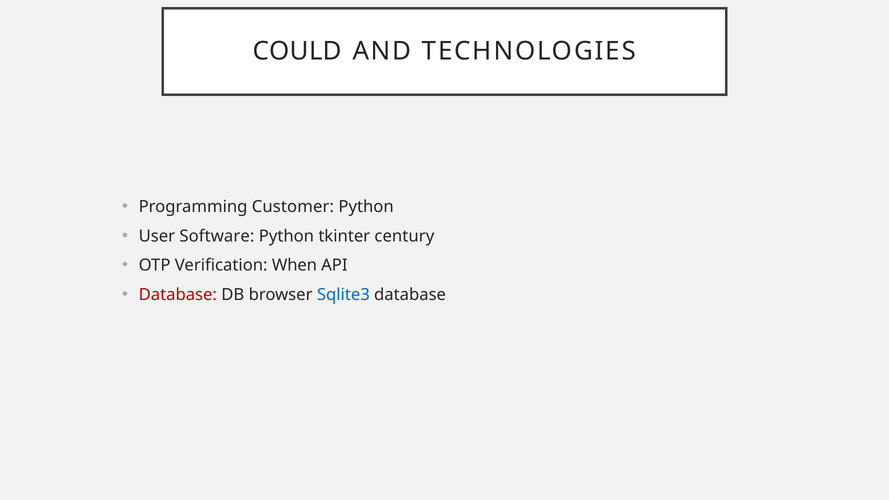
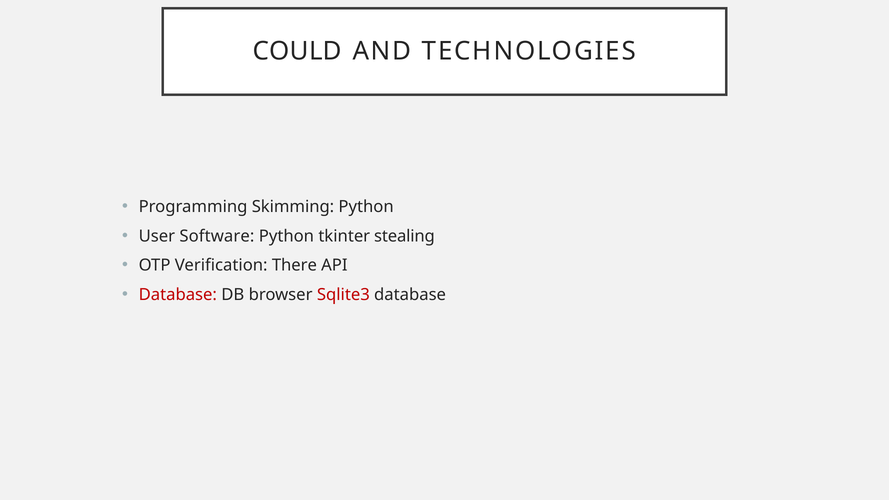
Customer: Customer -> Skimming
century: century -> stealing
When: When -> There
Sqlite3 colour: blue -> red
